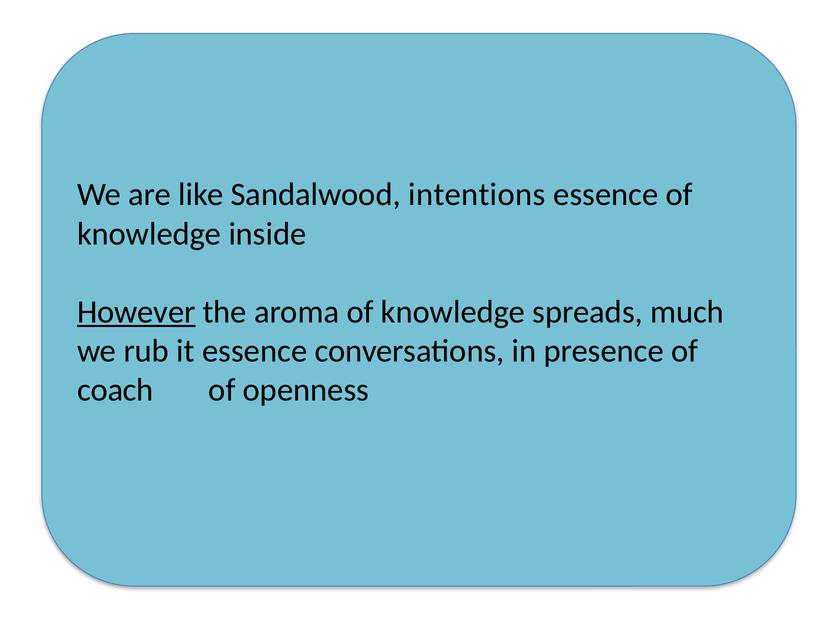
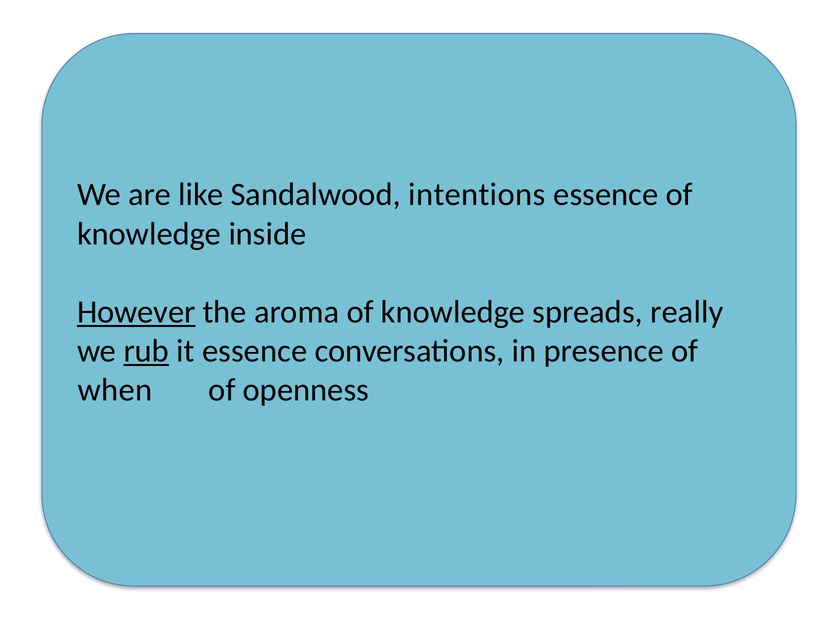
much: much -> really
rub underline: none -> present
coach: coach -> when
